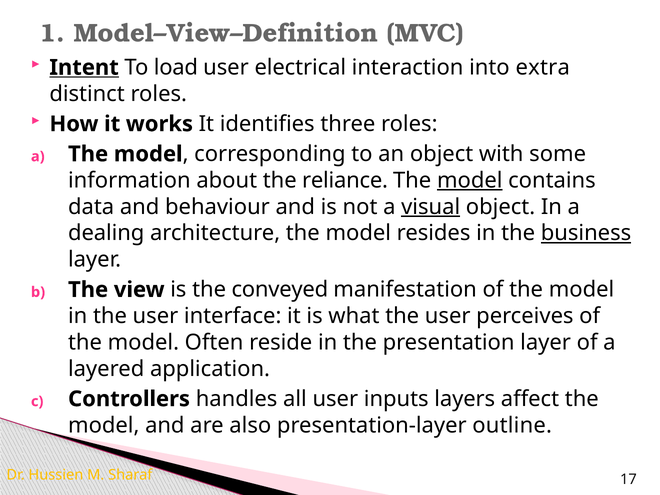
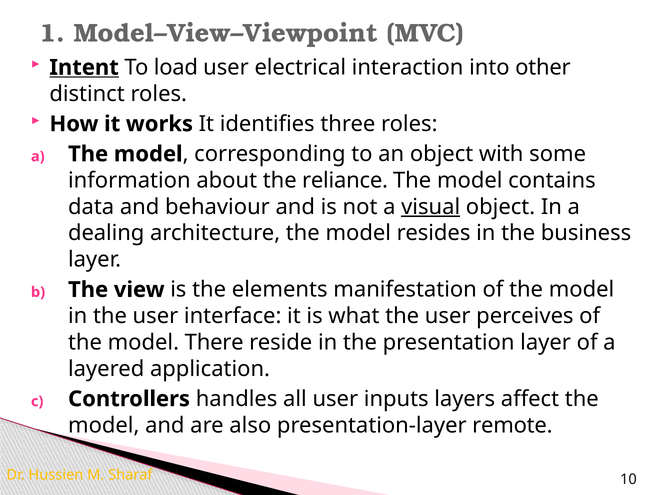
Model–View–Definition: Model–View–Definition -> Model–View–Viewpoint
extra: extra -> other
model at (470, 180) underline: present -> none
business underline: present -> none
conveyed: conveyed -> elements
Often: Often -> There
outline: outline -> remote
17: 17 -> 10
